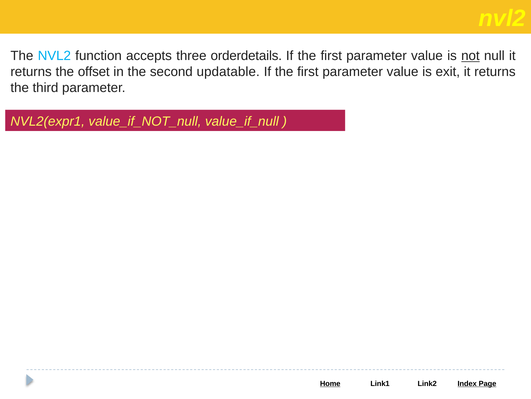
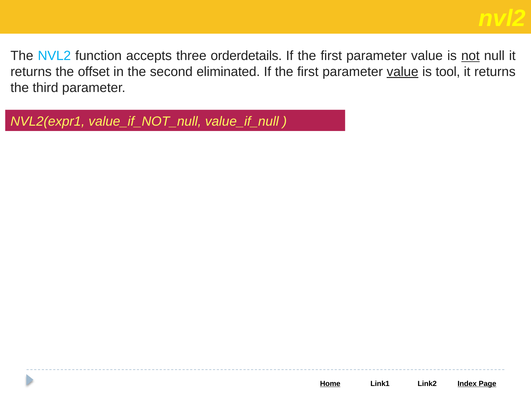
updatable: updatable -> eliminated
value at (403, 72) underline: none -> present
exit: exit -> tool
